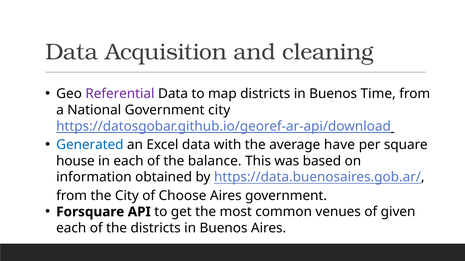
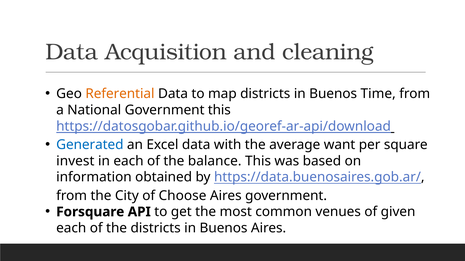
Referential colour: purple -> orange
Government city: city -> this
have: have -> want
house: house -> invest
